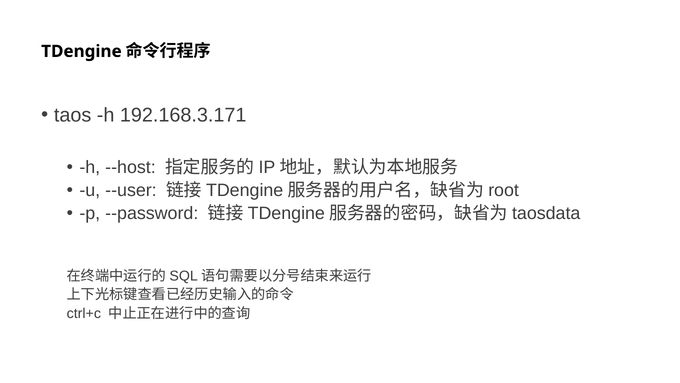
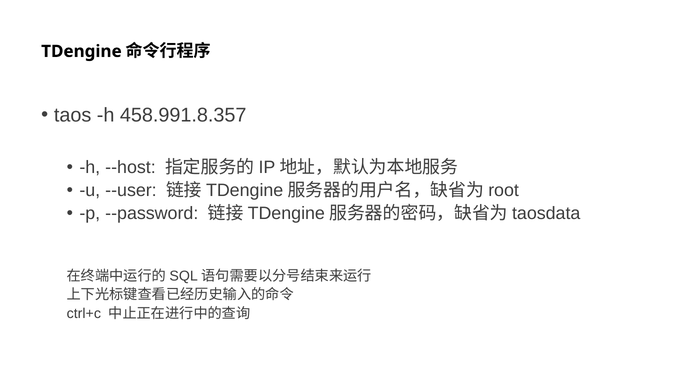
192.168.3.171: 192.168.3.171 -> 458.991.8.357
